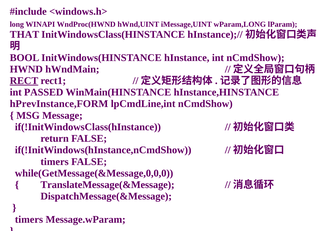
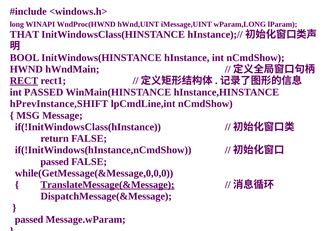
hPrevInstance,FORM: hPrevInstance,FORM -> hPrevInstance,SHIFT
timers at (55, 161): timers -> passed
TranslateMessage(&Message underline: none -> present
timers at (29, 219): timers -> passed
